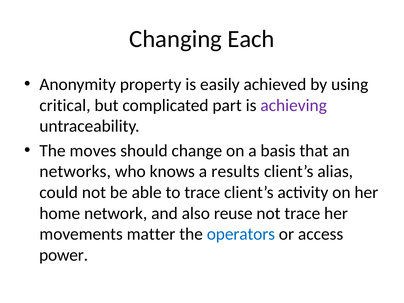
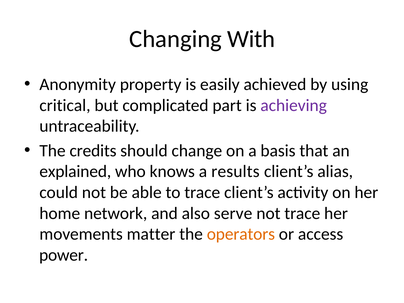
Each: Each -> With
moves: moves -> credits
networks: networks -> explained
reuse: reuse -> serve
operators colour: blue -> orange
